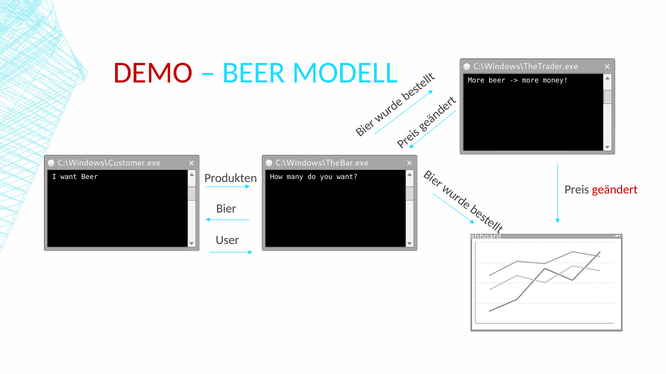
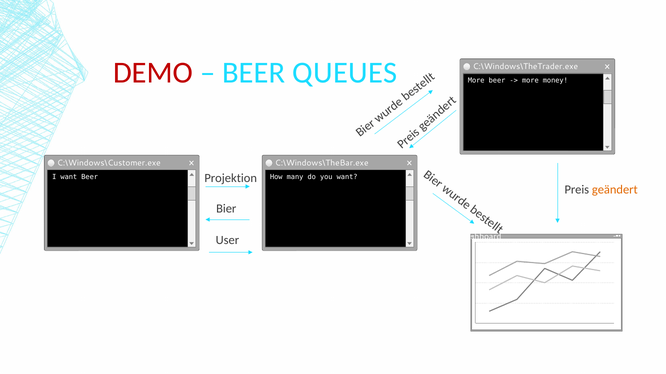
MODELL: MODELL -> QUEUES
Produkten: Produkten -> Projektion
geändert colour: red -> orange
